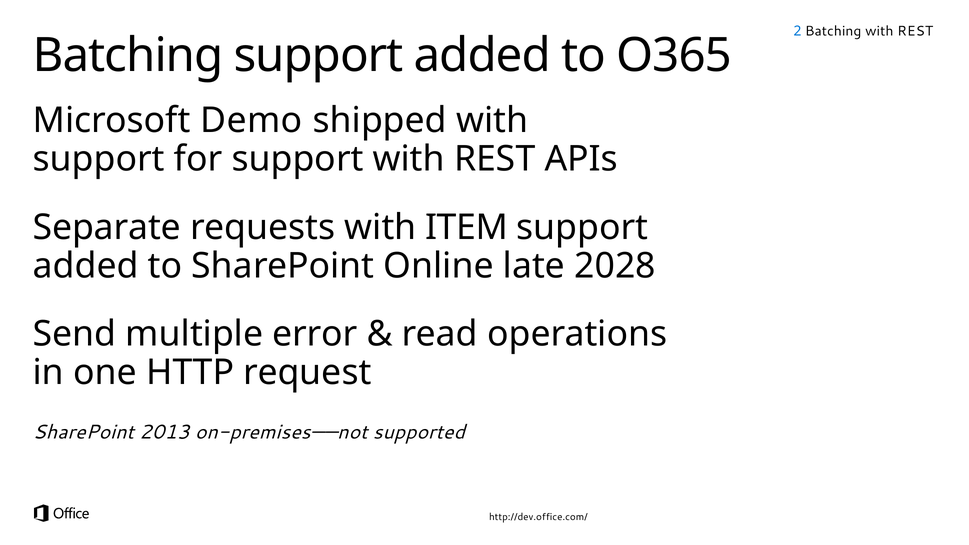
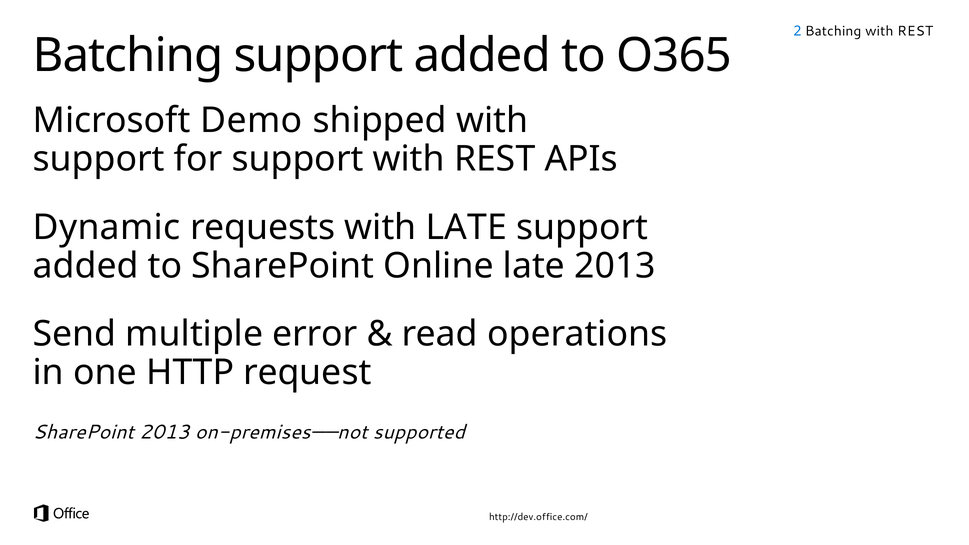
Separate: Separate -> Dynamic
with ITEM: ITEM -> LATE
late 2028: 2028 -> 2013
